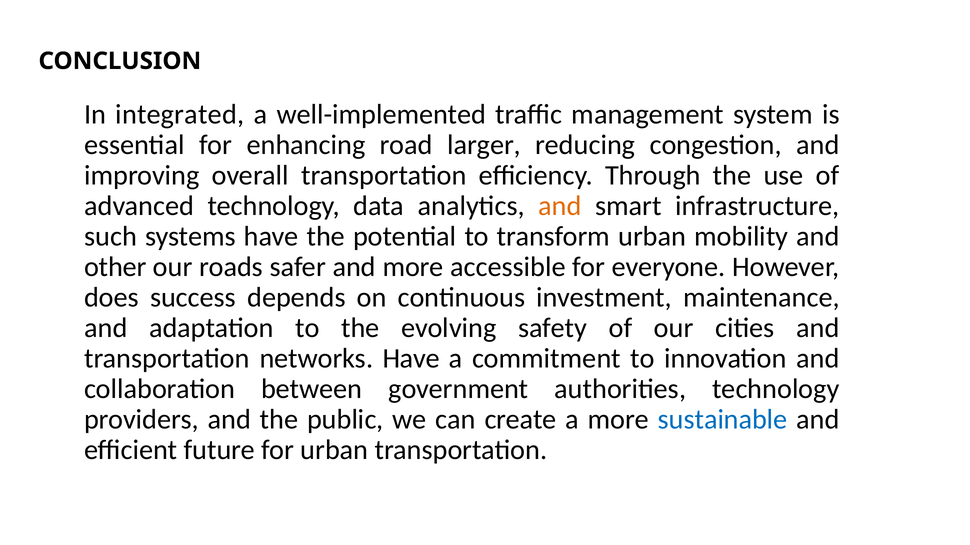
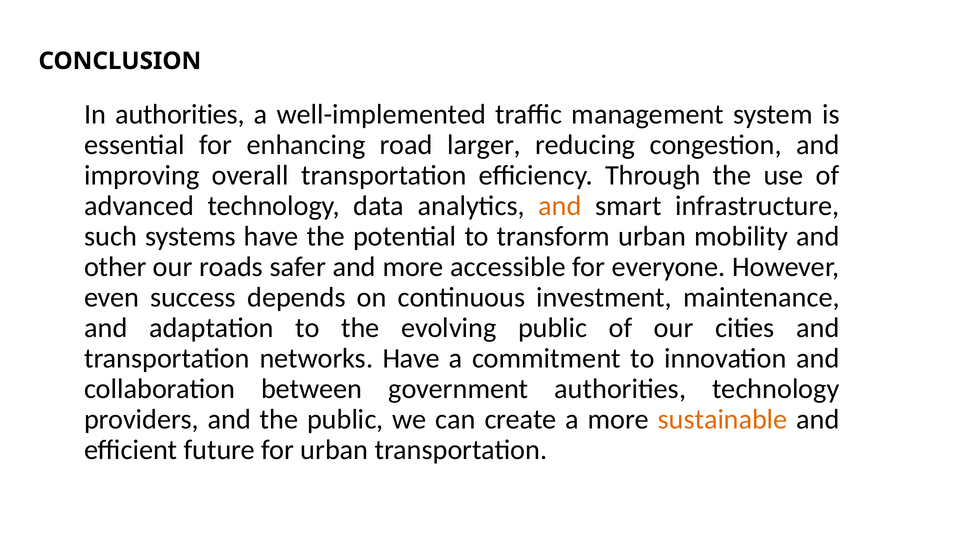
In integrated: integrated -> authorities
does: does -> even
evolving safety: safety -> public
sustainable colour: blue -> orange
